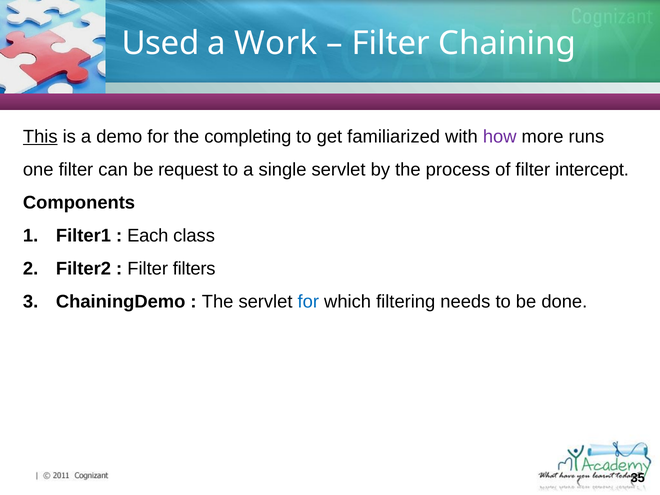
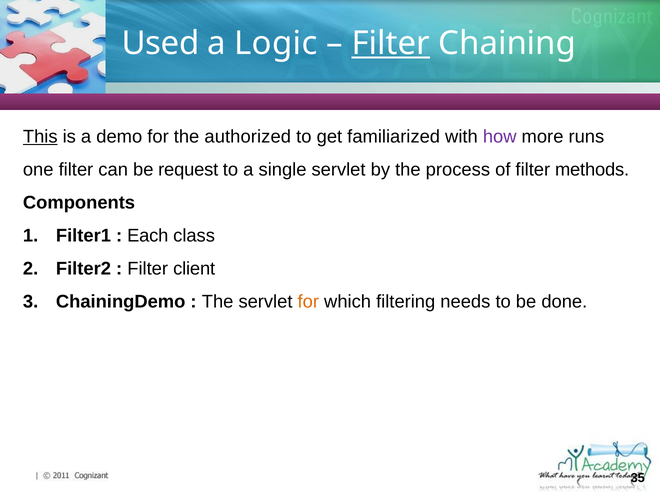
Work: Work -> Logic
Filter at (391, 44) underline: none -> present
completing: completing -> authorized
intercept: intercept -> methods
filters: filters -> client
for at (308, 301) colour: blue -> orange
